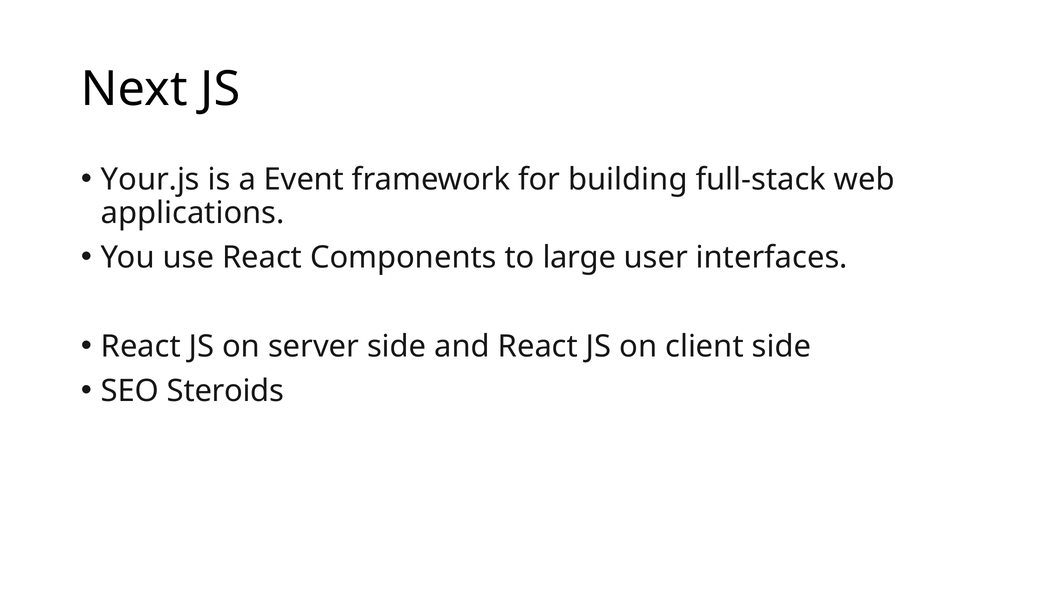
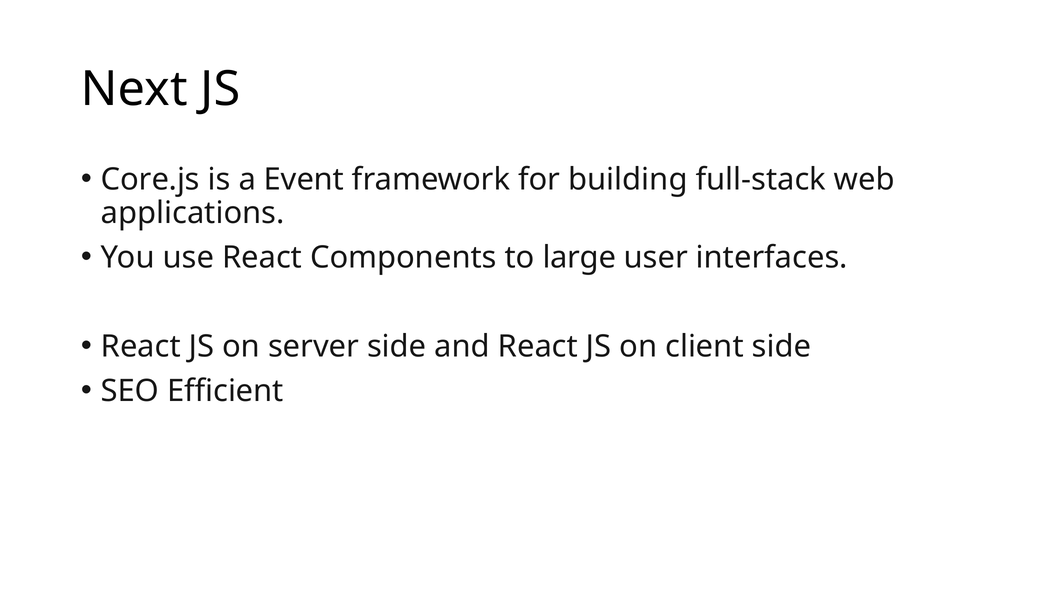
Your.js: Your.js -> Core.js
Steroids: Steroids -> Efficient
